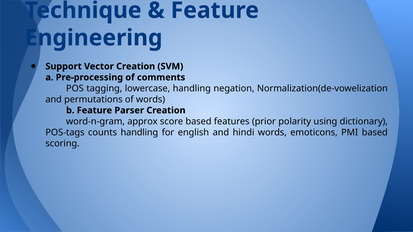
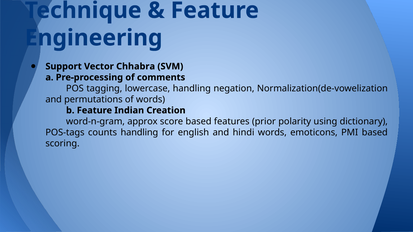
Vector Creation: Creation -> Chhabra
Parser: Parser -> Indian
